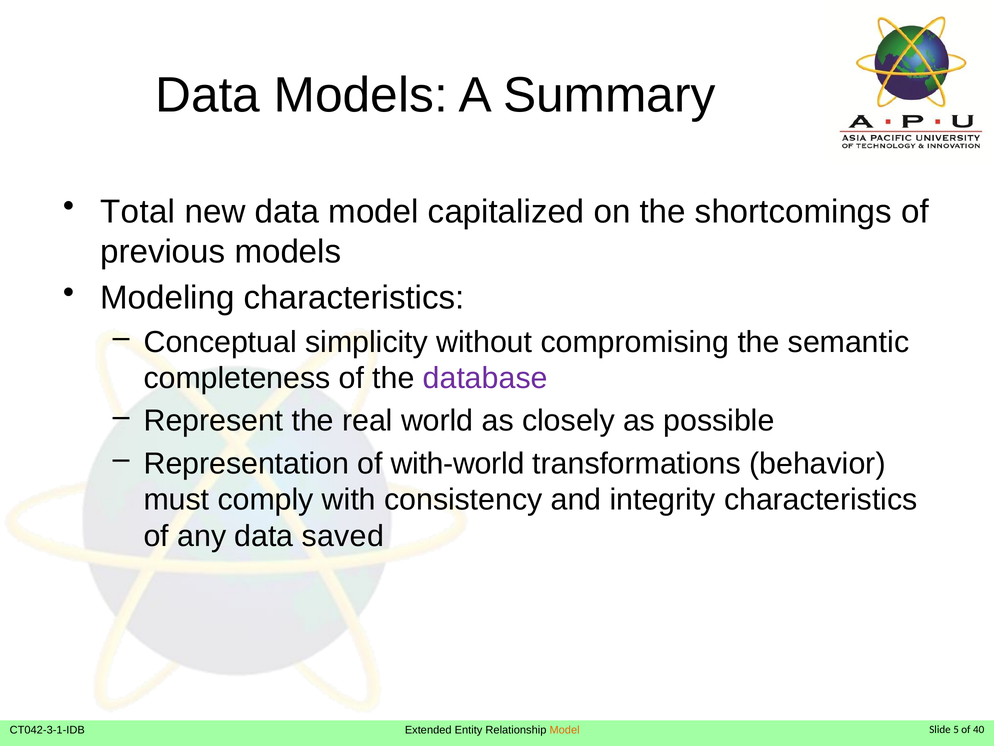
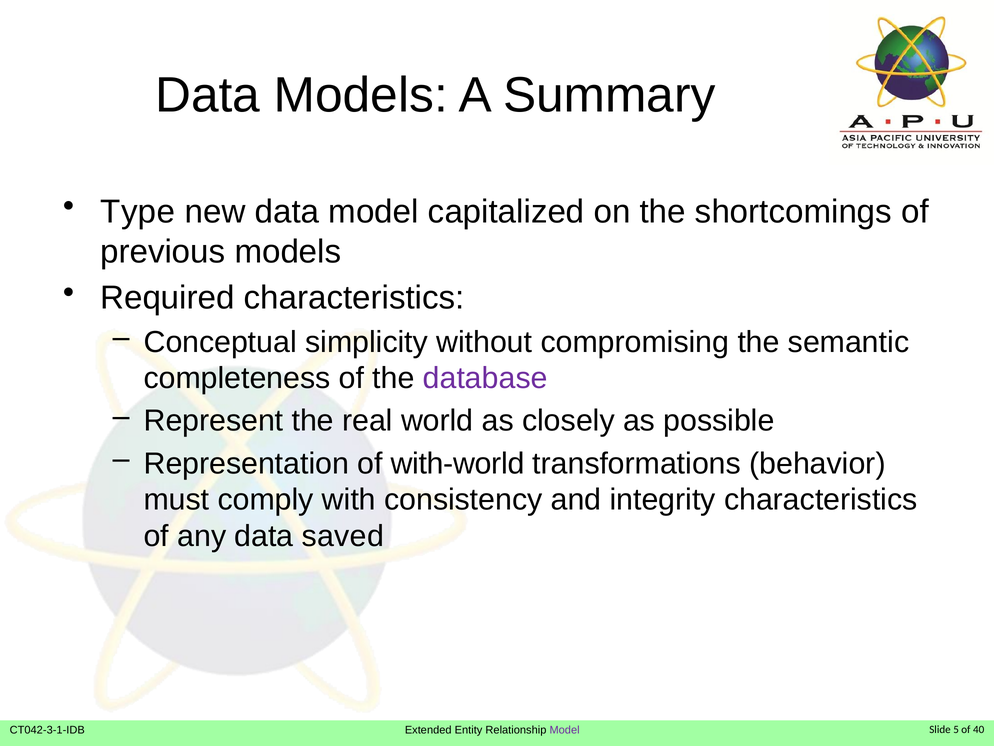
Total: Total -> Type
Modeling: Modeling -> Required
Model at (565, 729) colour: orange -> purple
